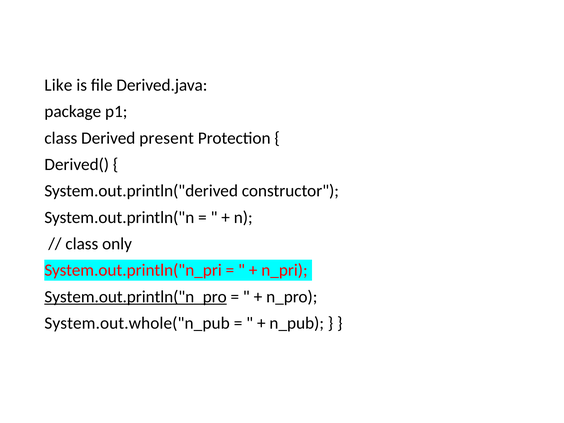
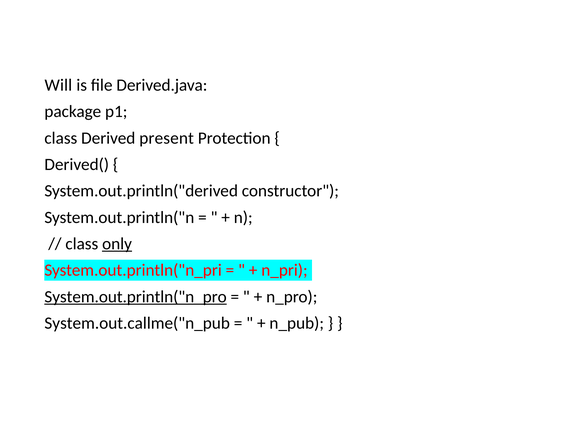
Like: Like -> Will
only underline: none -> present
System.out.whole("n_pub: System.out.whole("n_pub -> System.out.callme("n_pub
